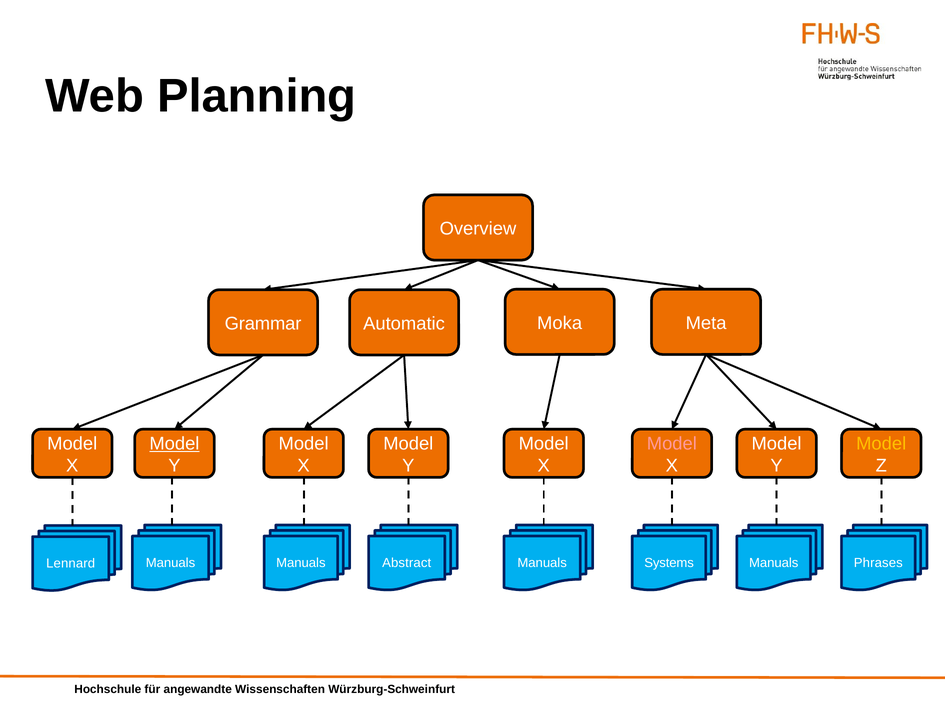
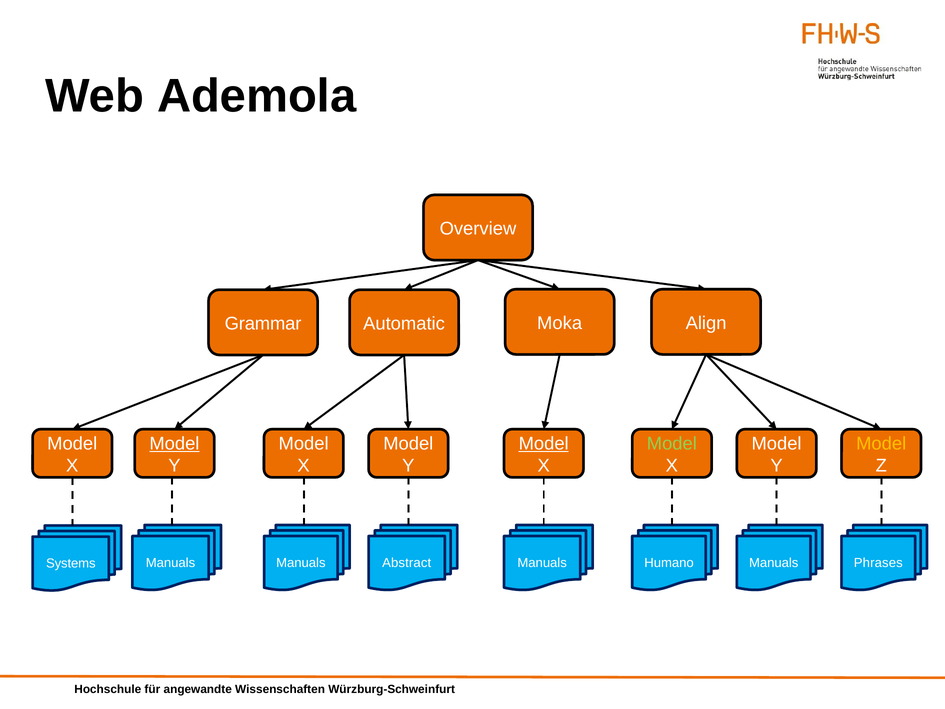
Planning: Planning -> Ademola
Meta: Meta -> Align
Model at (544, 443) underline: none -> present
Model at (672, 443) colour: pink -> light green
Lennard: Lennard -> Systems
Systems: Systems -> Humano
